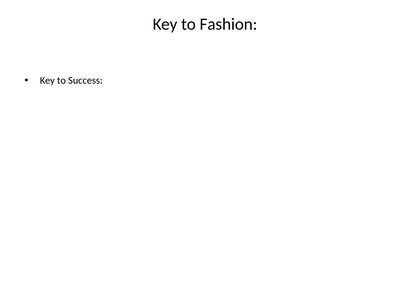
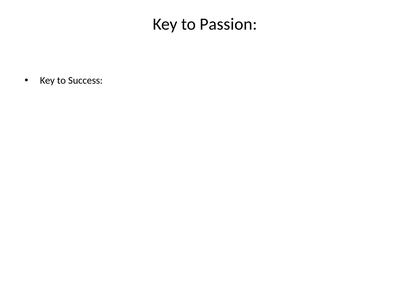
Fashion: Fashion -> Passion
